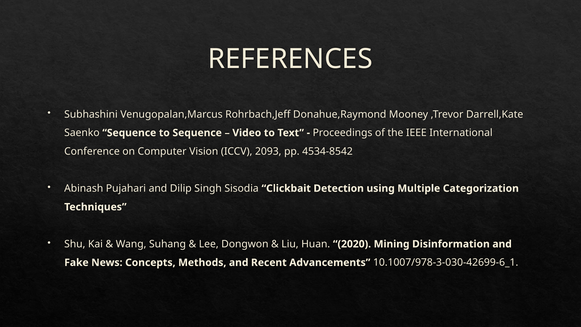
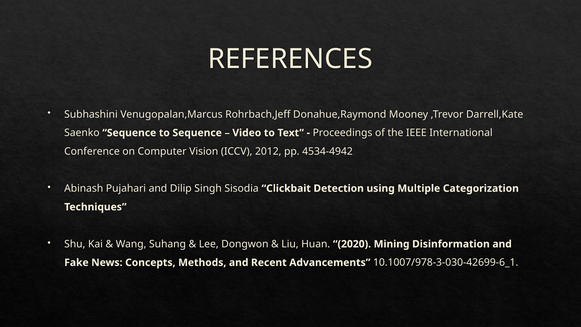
2093: 2093 -> 2012
4534-8542: 4534-8542 -> 4534-4942
